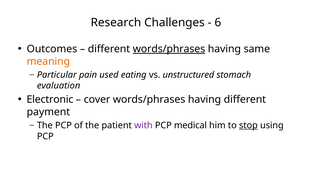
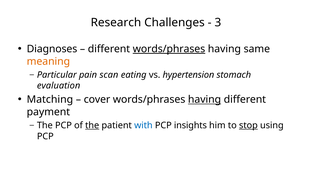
6: 6 -> 3
Outcomes: Outcomes -> Diagnoses
used: used -> scan
unstructured: unstructured -> hypertension
Electronic: Electronic -> Matching
having at (205, 100) underline: none -> present
the at (92, 126) underline: none -> present
with colour: purple -> blue
medical: medical -> insights
